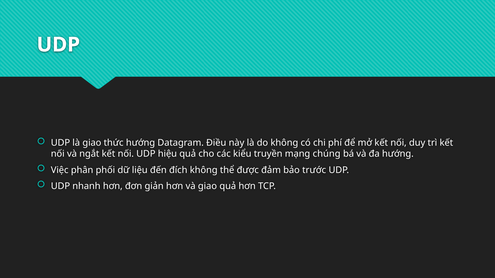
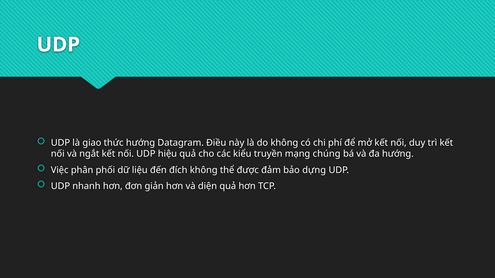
trước: trước -> dựng
và giao: giao -> diện
